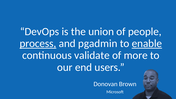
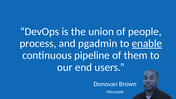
process underline: present -> none
validate: validate -> pipeline
more: more -> them
